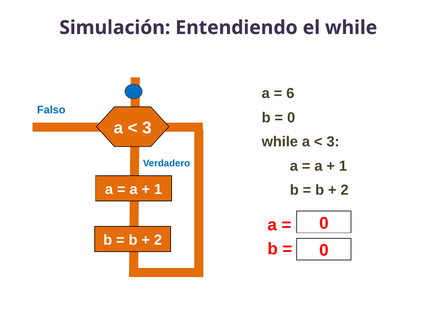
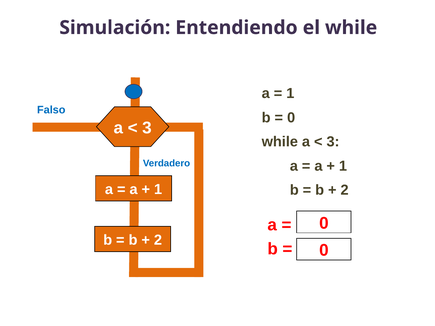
6 at (290, 94): 6 -> 1
